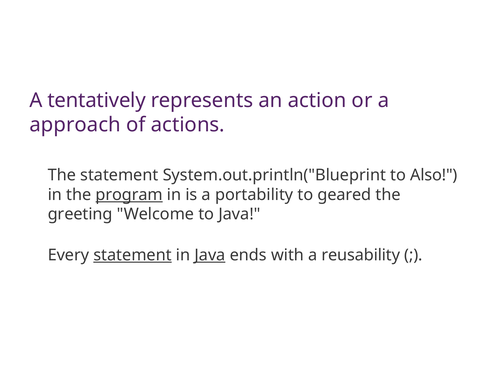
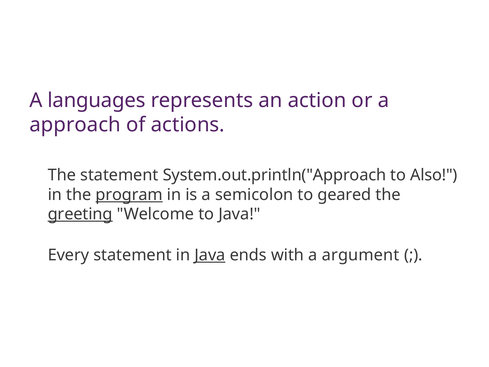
tentatively: tentatively -> languages
System.out.println("Blueprint: System.out.println("Blueprint -> System.out.println("Approach
portability: portability -> semicolon
greeting underline: none -> present
statement at (133, 255) underline: present -> none
reusability: reusability -> argument
